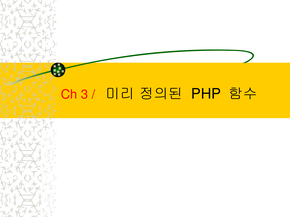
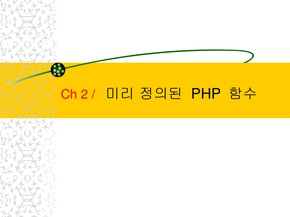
3: 3 -> 2
